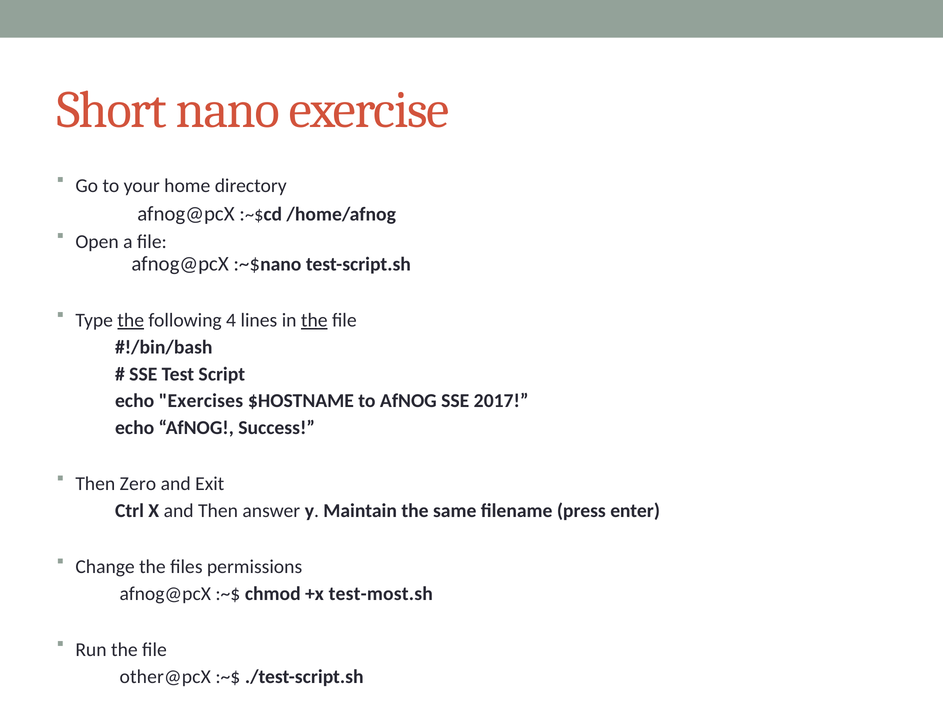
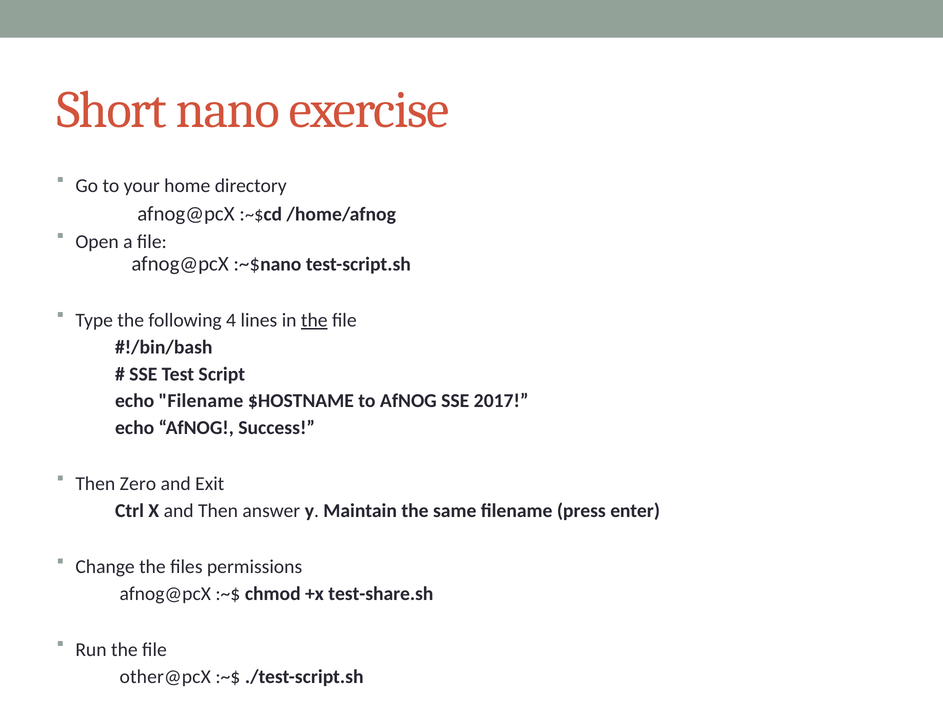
the at (131, 320) underline: present -> none
echo Exercises: Exercises -> Filename
test-most.sh: test-most.sh -> test-share.sh
